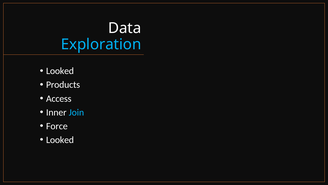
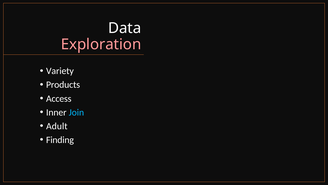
Exploration colour: light blue -> pink
Looked at (60, 71): Looked -> Variety
Force: Force -> Adult
Looked at (60, 140): Looked -> Finding
